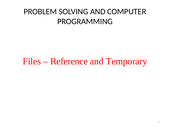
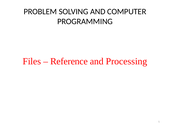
Temporary: Temporary -> Processing
